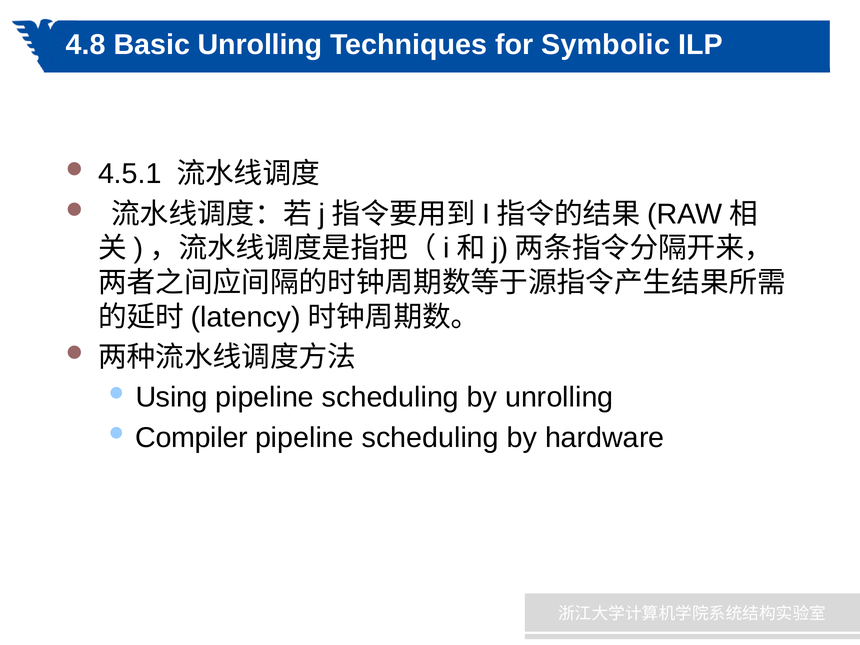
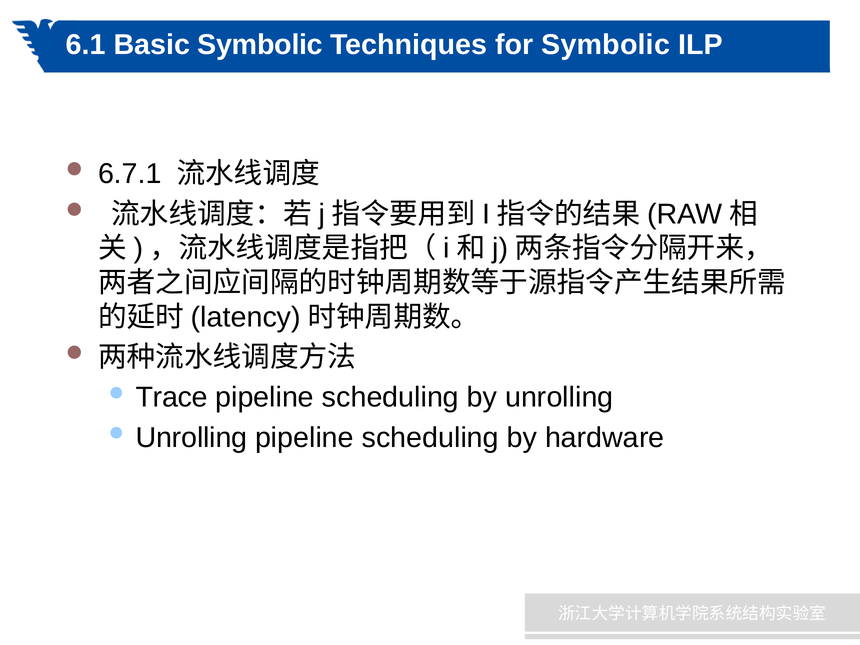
4.8: 4.8 -> 6.1
Basic Unrolling: Unrolling -> Symbolic
4.5.1: 4.5.1 -> 6.7.1
Using: Using -> Trace
Compiler at (192, 438): Compiler -> Unrolling
